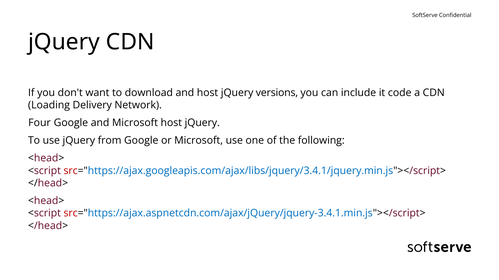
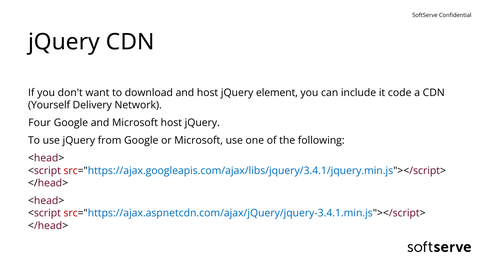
versions: versions -> element
Loading: Loading -> Yourself
